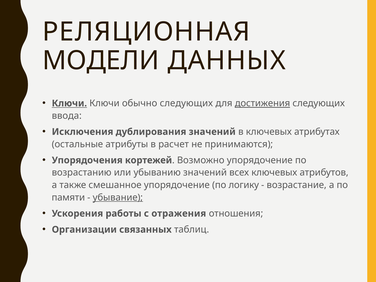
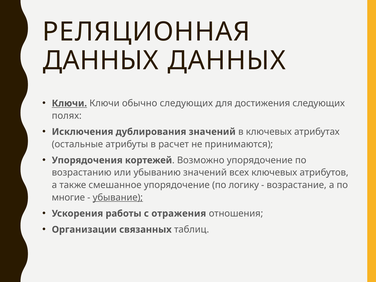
МОДЕЛИ at (101, 61): МОДЕЛИ -> ДАННЫХ
достижения underline: present -> none
ввода: ввода -> полях
памяти: памяти -> многие
